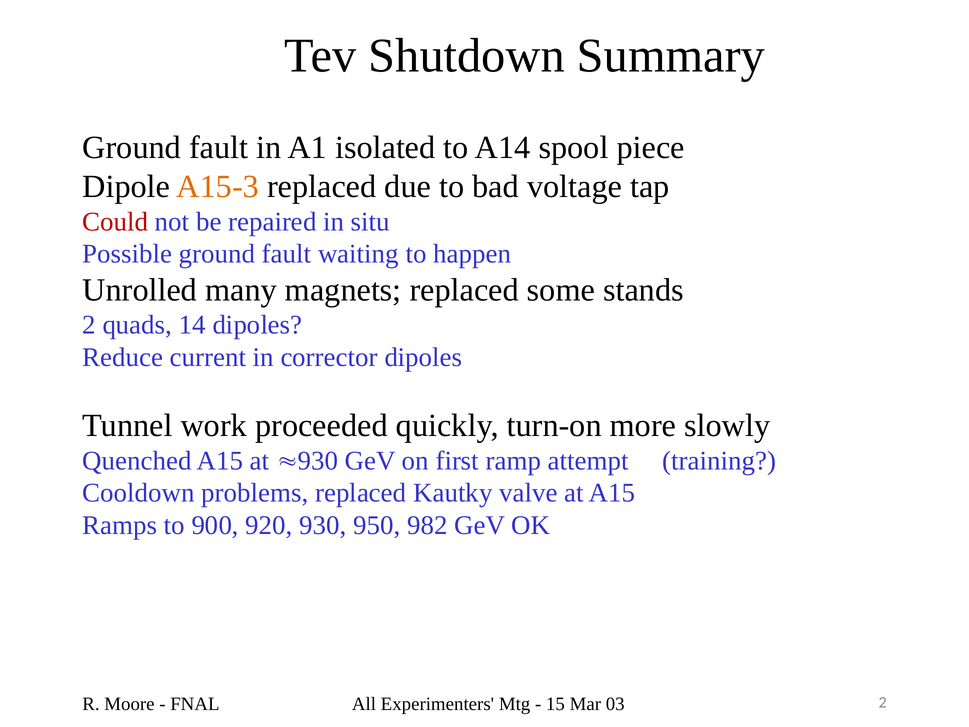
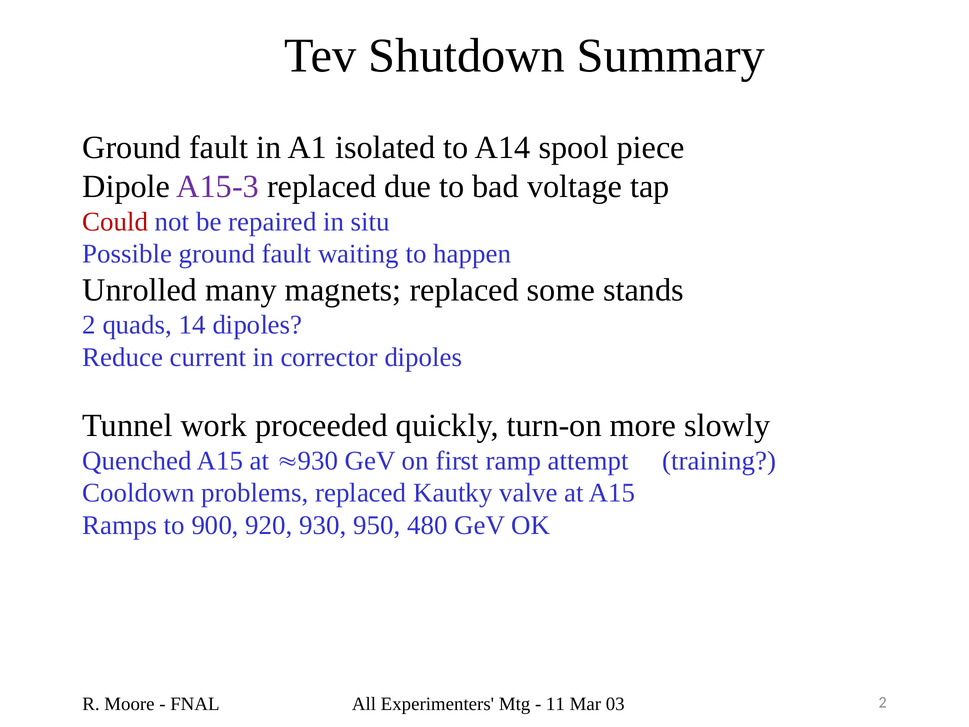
A15-3 colour: orange -> purple
982: 982 -> 480
15: 15 -> 11
